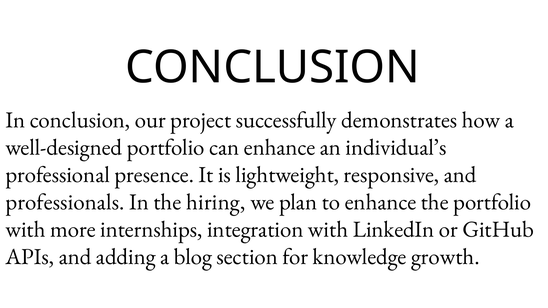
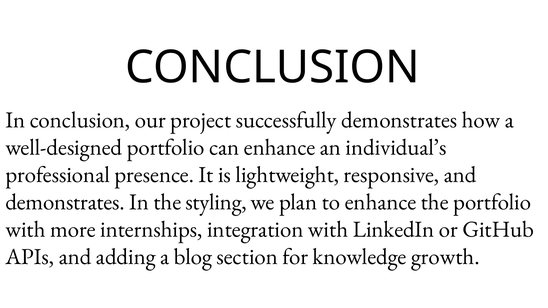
professionals at (65, 202): professionals -> demonstrates
hiring: hiring -> styling
